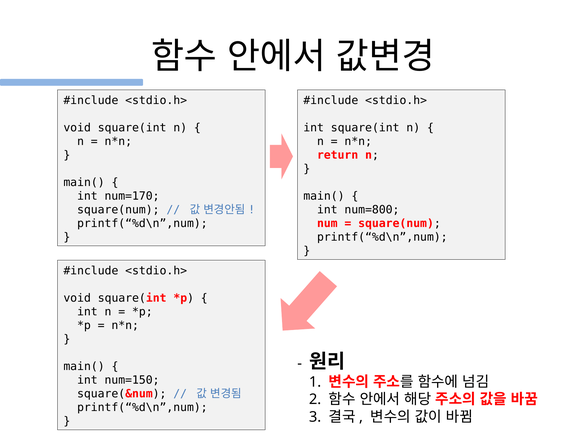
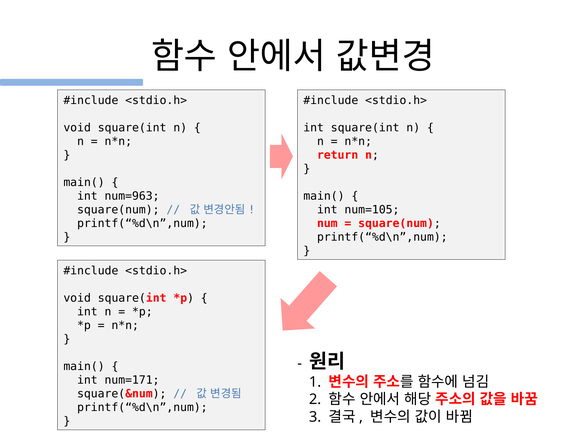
num=170: num=170 -> num=963
num=800: num=800 -> num=105
num=150: num=150 -> num=171
